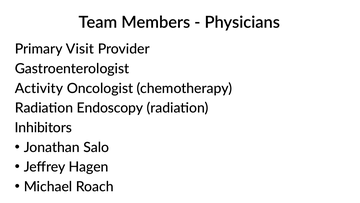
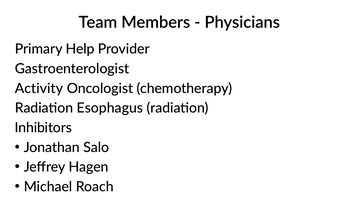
Visit: Visit -> Help
Endoscopy: Endoscopy -> Esophagus
